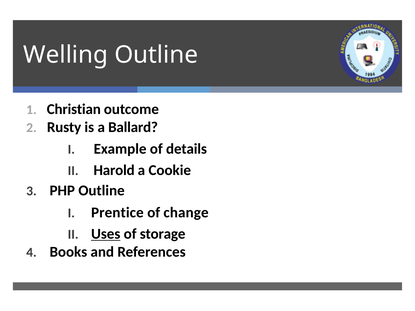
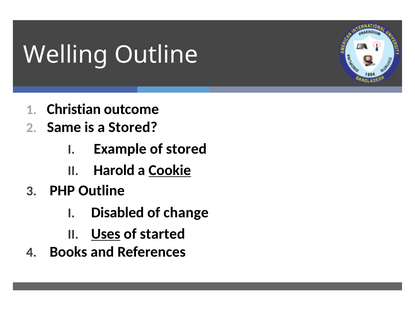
Rusty: Rusty -> Same
a Ballard: Ballard -> Stored
of details: details -> stored
Cookie underline: none -> present
Prentice: Prentice -> Disabled
storage: storage -> started
